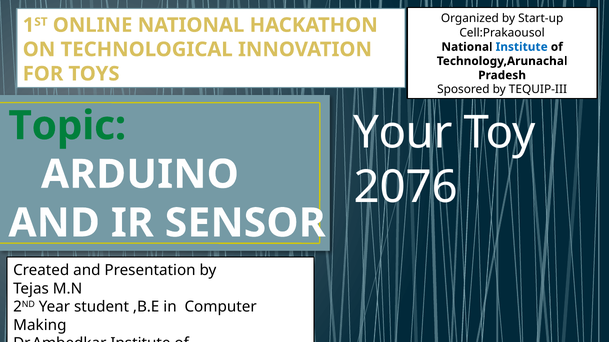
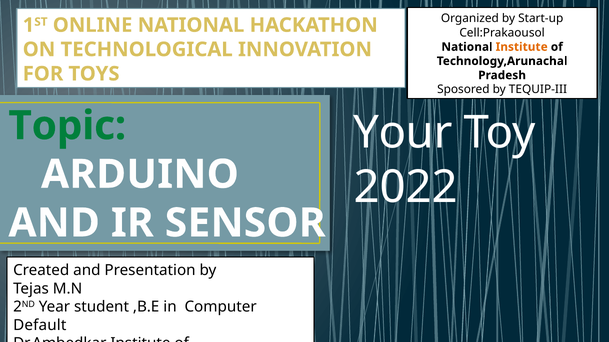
Institute at (522, 47) colour: blue -> orange
2076: 2076 -> 2022
Making: Making -> Default
